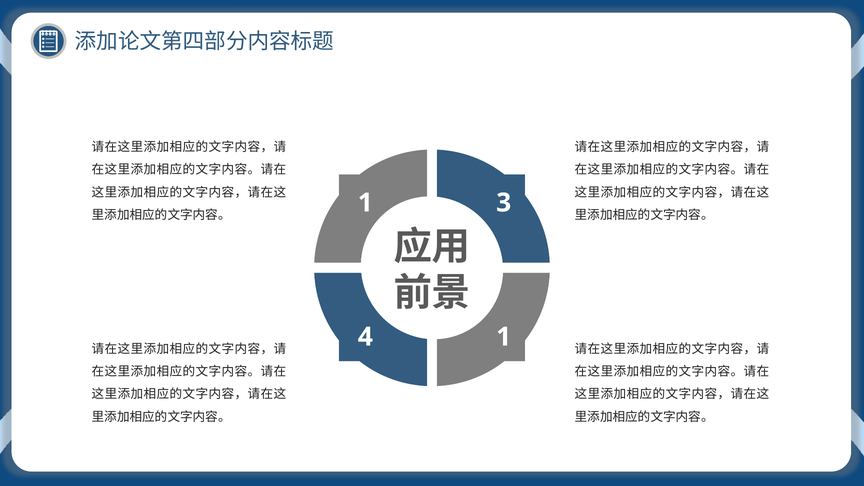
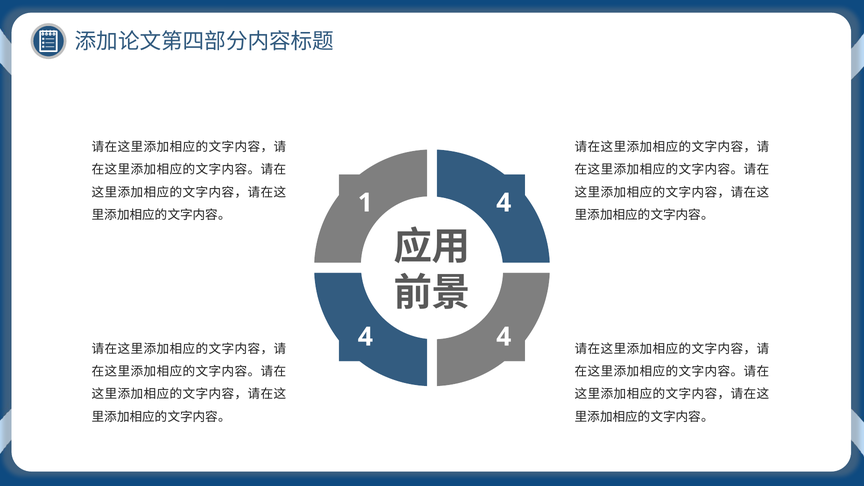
1 3: 3 -> 4
1 at (504, 337): 1 -> 4
